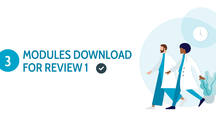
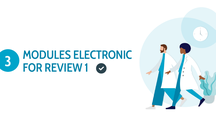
DOWNLOAD: DOWNLOAD -> ELECTRONIC
